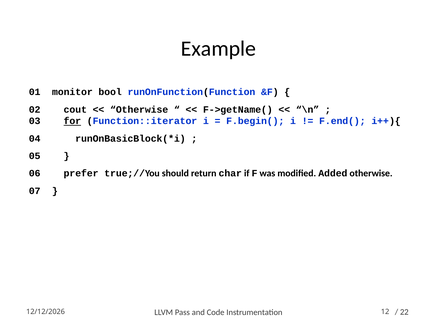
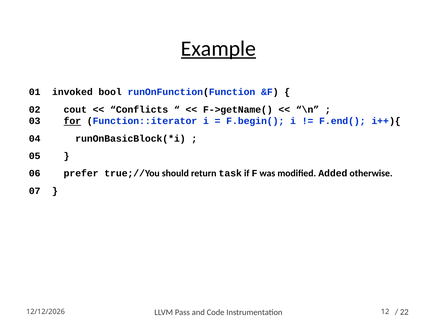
Example underline: none -> present
monitor: monitor -> invoked
Otherwise at (139, 110): Otherwise -> Conflicts
char: char -> task
